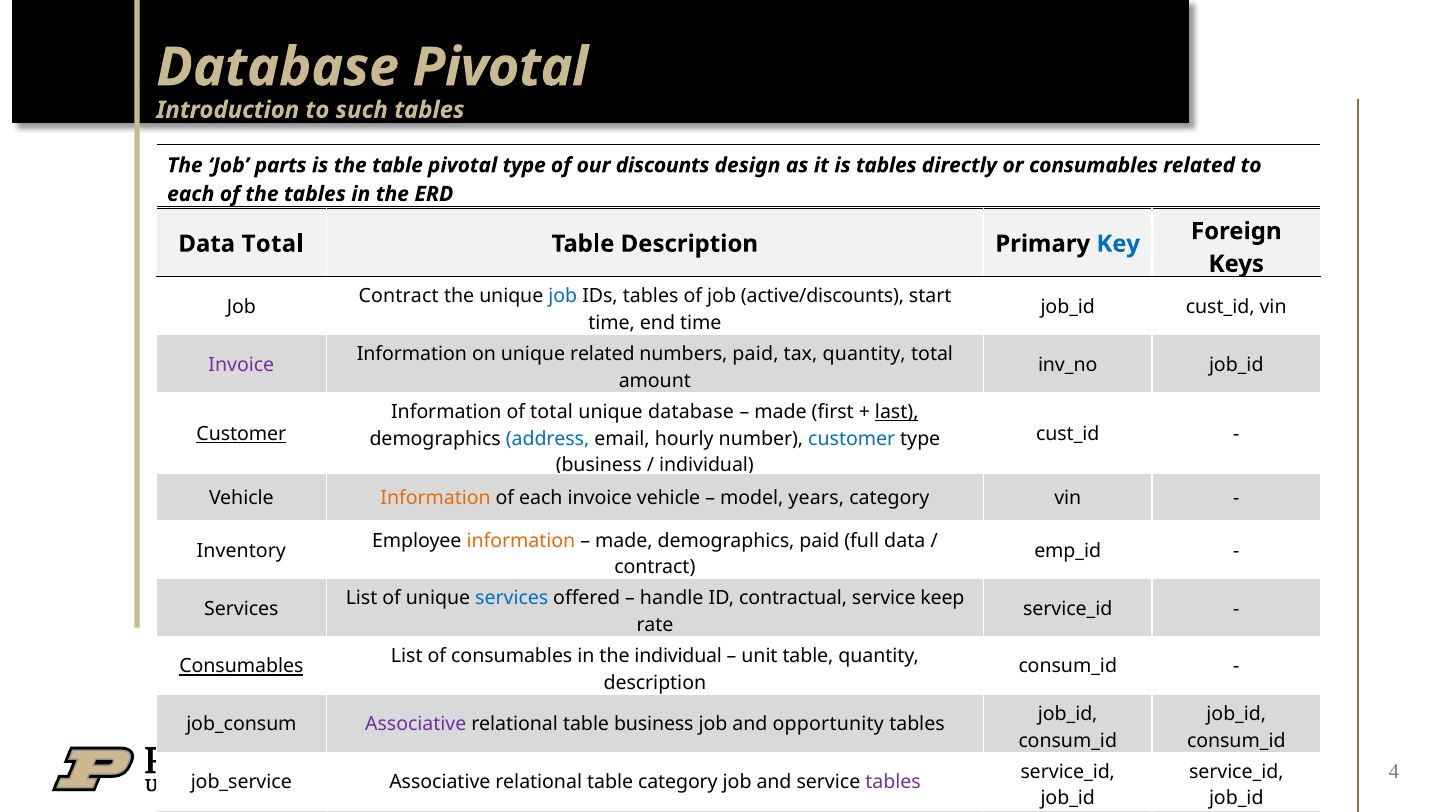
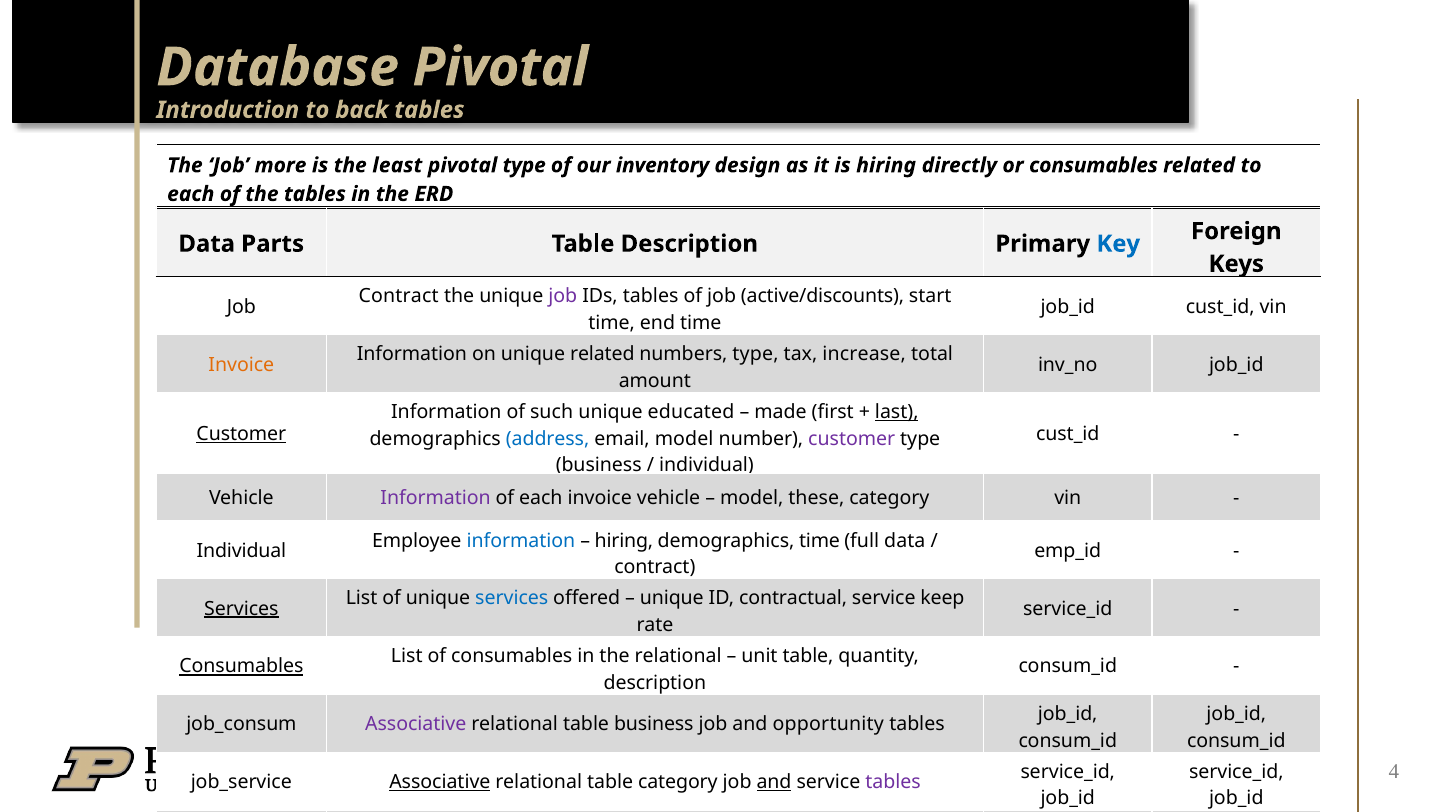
such: such -> back
parts: parts -> more
the table: table -> least
discounts: discounts -> inventory
is tables: tables -> hiring
Data Total: Total -> Parts
job at (563, 297) colour: blue -> purple
numbers paid: paid -> type
tax quantity: quantity -> increase
Invoice at (241, 365) colour: purple -> orange
of total: total -> such
unique database: database -> educated
email hourly: hourly -> model
customer at (852, 439) colour: blue -> purple
Information at (436, 498) colour: orange -> purple
years: years -> these
information at (521, 541) colour: orange -> blue
made at (624, 541): made -> hiring
demographics paid: paid -> time
Inventory at (241, 551): Inventory -> Individual
handle at (672, 599): handle -> unique
Services at (241, 609) underline: none -> present
the individual: individual -> relational
Associative at (440, 782) underline: none -> present
and at (774, 782) underline: none -> present
